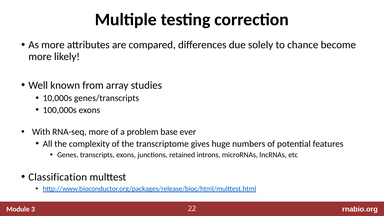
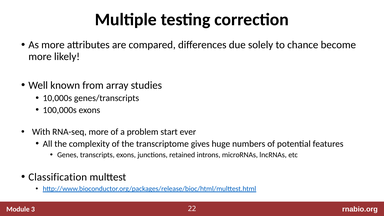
base: base -> start
